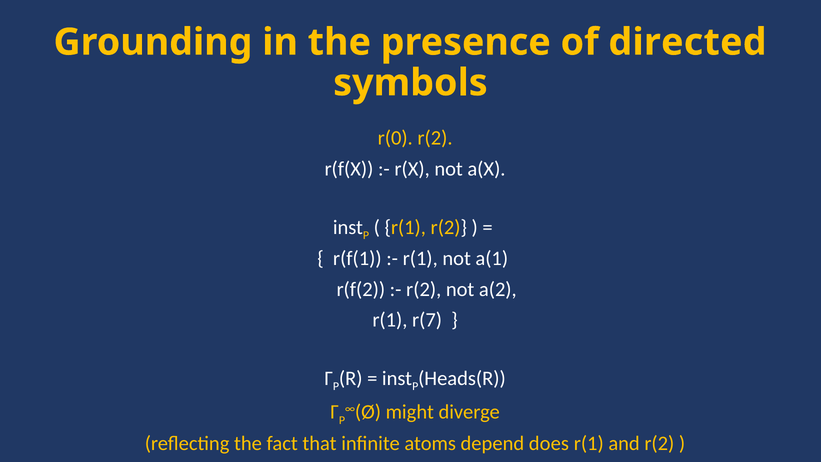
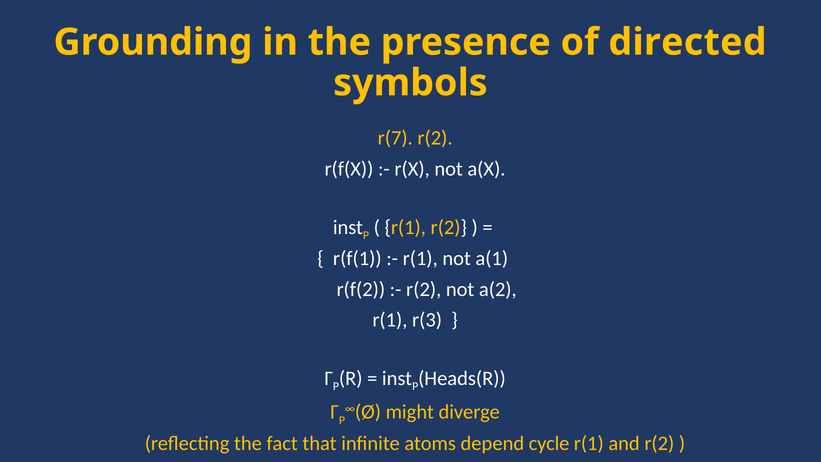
r(0: r(0 -> r(7
r(7: r(7 -> r(3
does: does -> cycle
